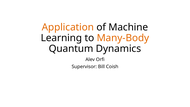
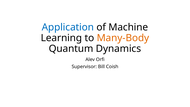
Application colour: orange -> blue
